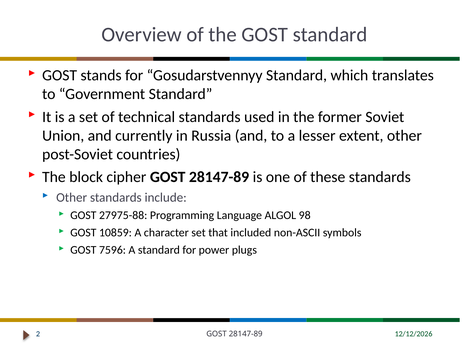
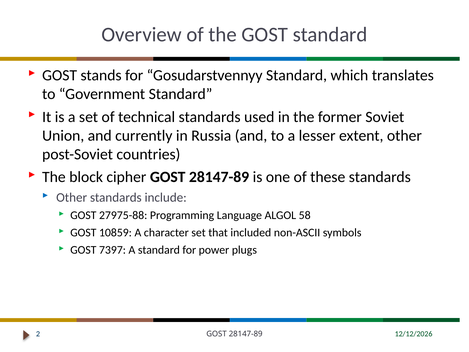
98: 98 -> 58
7596: 7596 -> 7397
